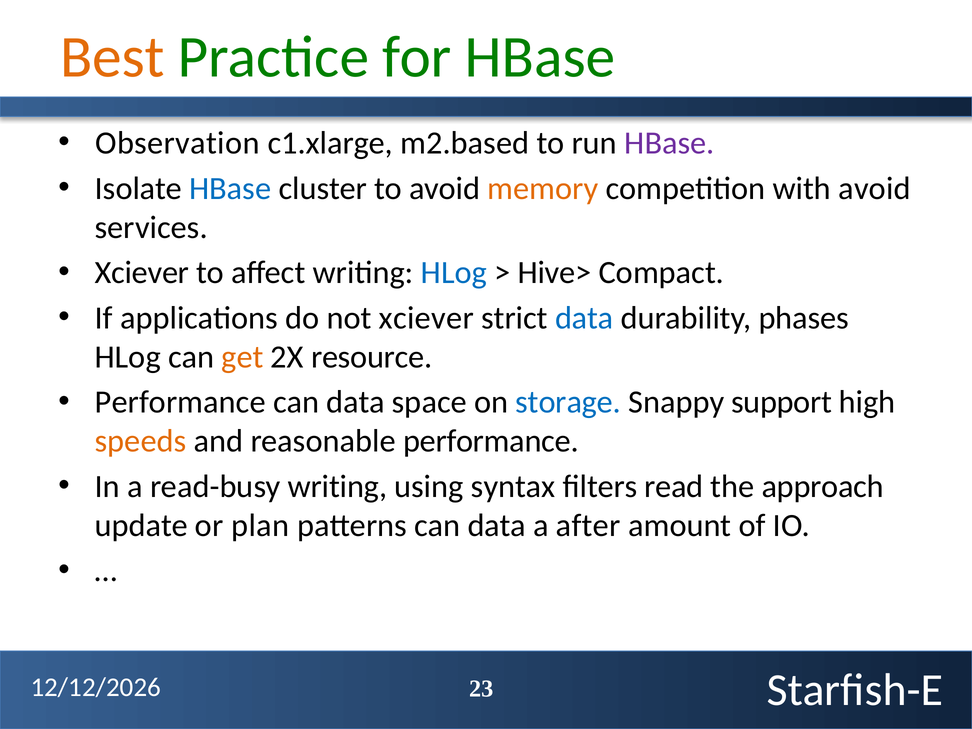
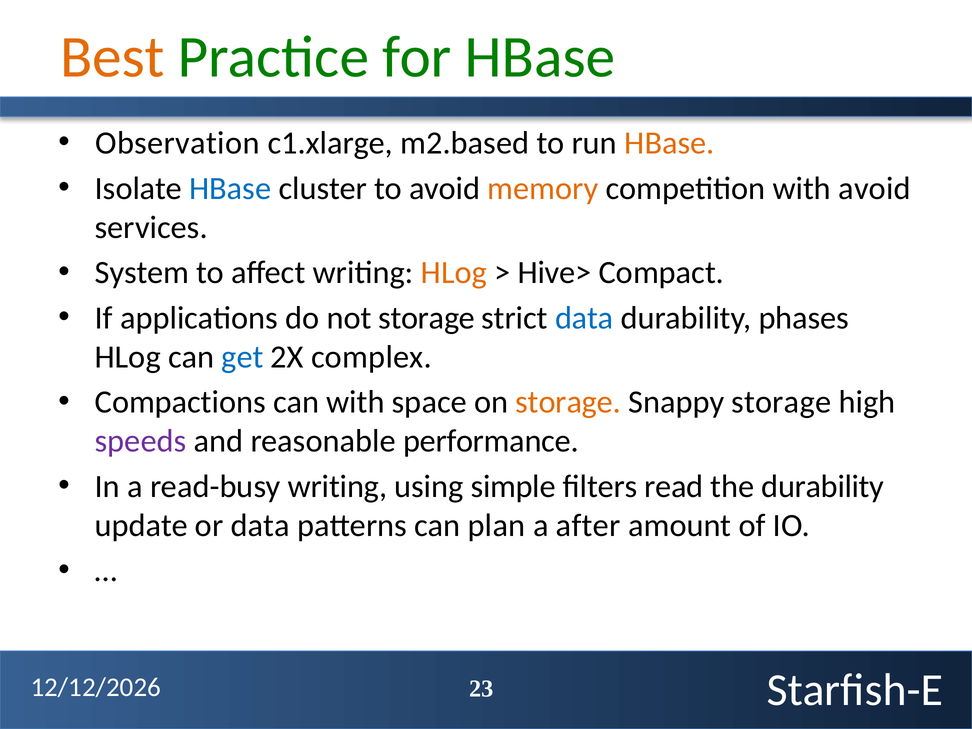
HBase at (669, 143) colour: purple -> orange
Xciever at (142, 273): Xciever -> System
HLog at (454, 273) colour: blue -> orange
not xciever: xciever -> storage
get colour: orange -> blue
resource: resource -> complex
Performance at (180, 402): Performance -> Compactions
data at (356, 402): data -> with
storage at (568, 402) colour: blue -> orange
Snappy support: support -> storage
speeds colour: orange -> purple
syntax: syntax -> simple
the approach: approach -> durability
or plan: plan -> data
patterns can data: data -> plan
